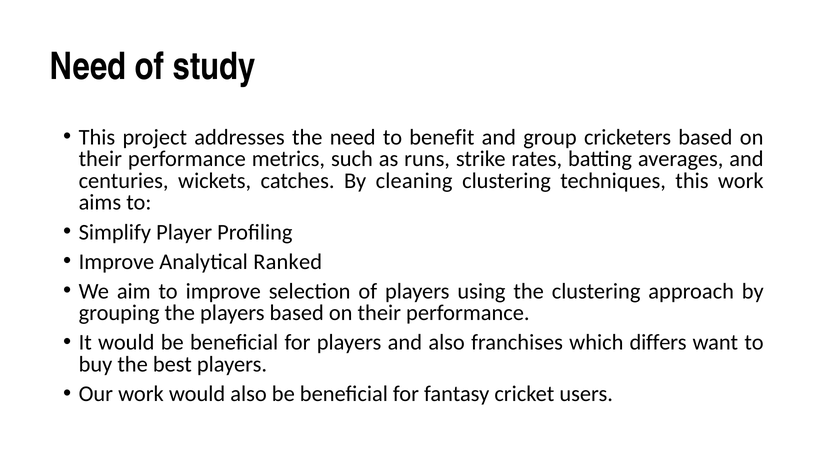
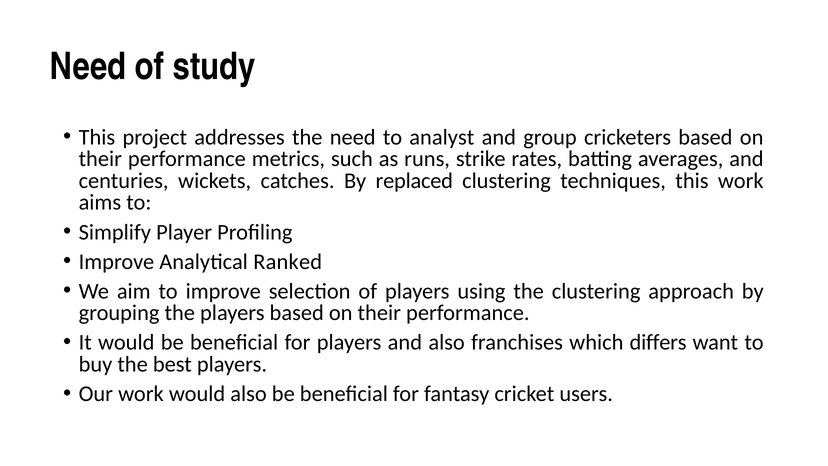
benefit: benefit -> analyst
cleaning: cleaning -> replaced
